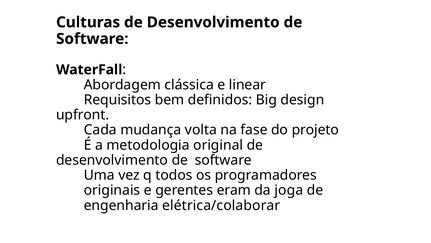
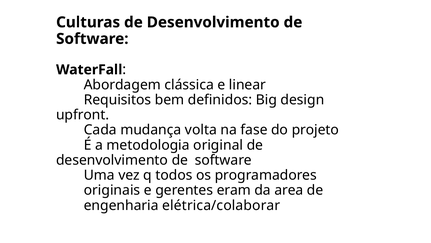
joga: joga -> area
